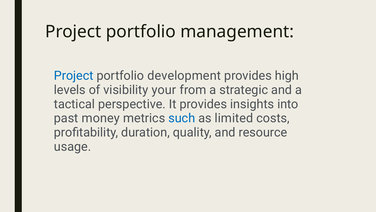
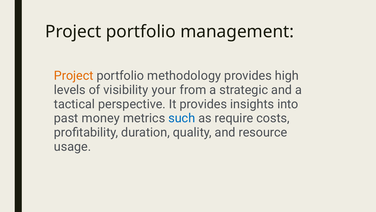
Project at (74, 76) colour: blue -> orange
development: development -> methodology
limited: limited -> require
